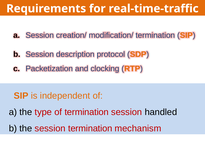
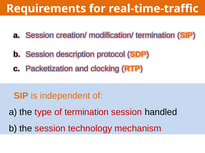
session termination: termination -> technology
